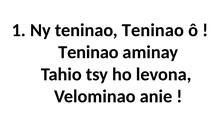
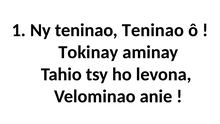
Teninao at (88, 52): Teninao -> Tokinay
